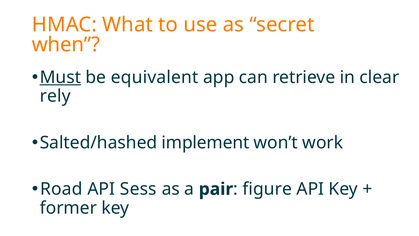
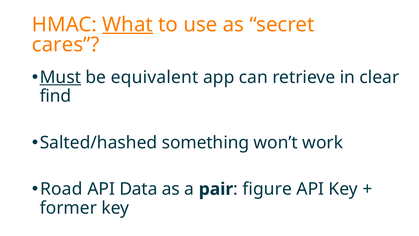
What underline: none -> present
when: when -> cares
rely: rely -> find
implement: implement -> something
Sess: Sess -> Data
